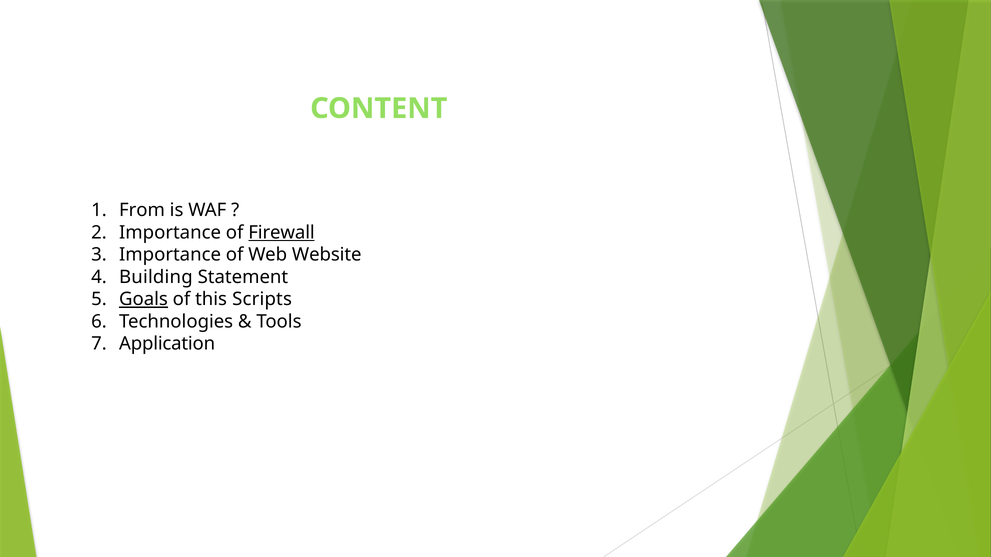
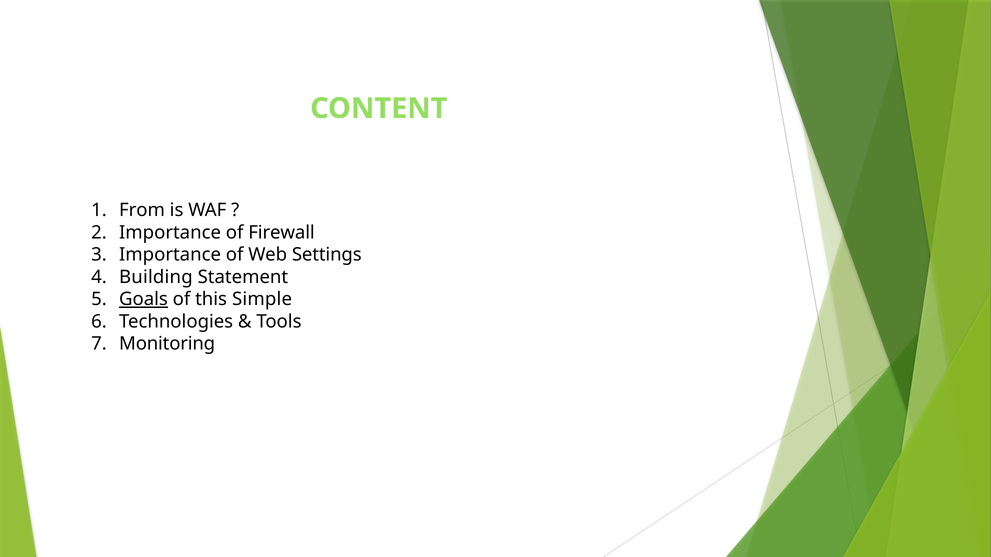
Firewall underline: present -> none
Website: Website -> Settings
Scripts: Scripts -> Simple
Application: Application -> Monitoring
